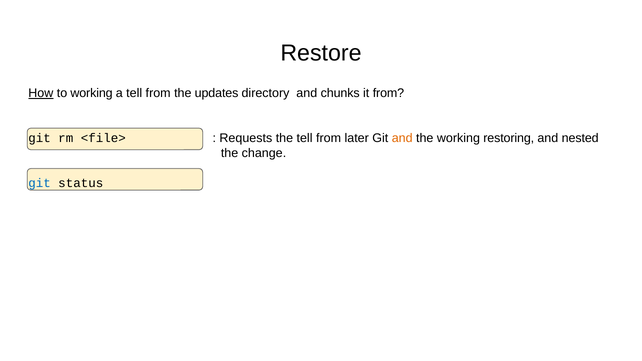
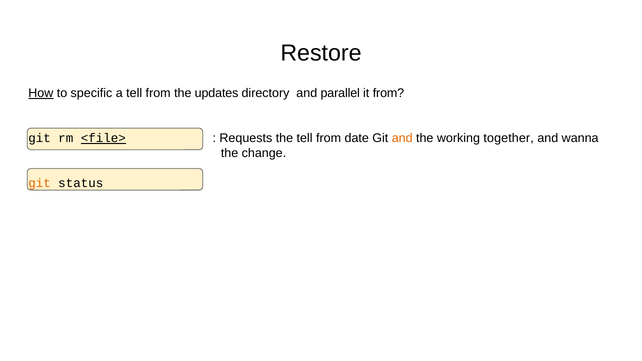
to working: working -> specific
chunks: chunks -> parallel
<file> underline: none -> present
later: later -> date
restoring: restoring -> together
nested: nested -> wanna
git at (40, 183) colour: blue -> orange
